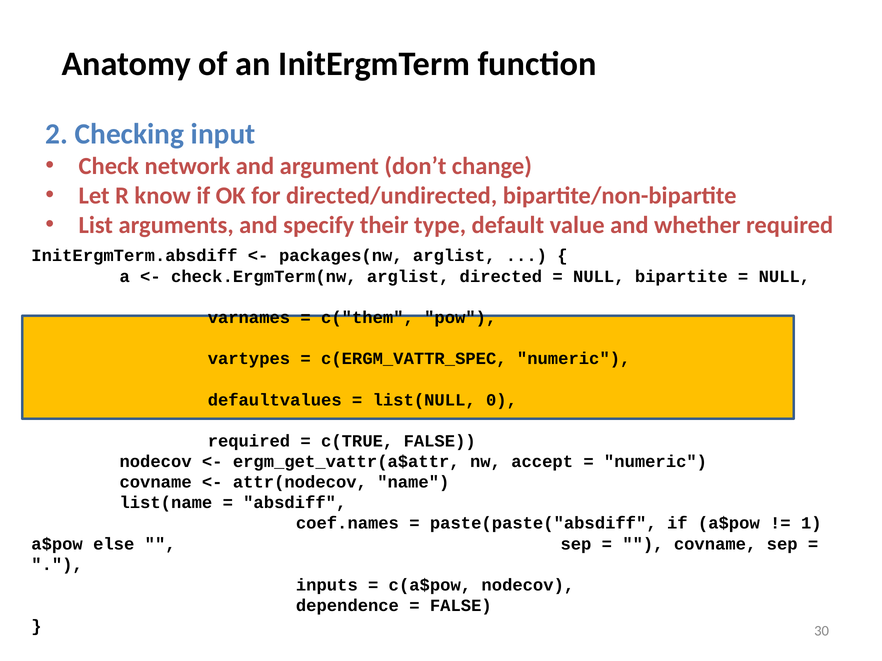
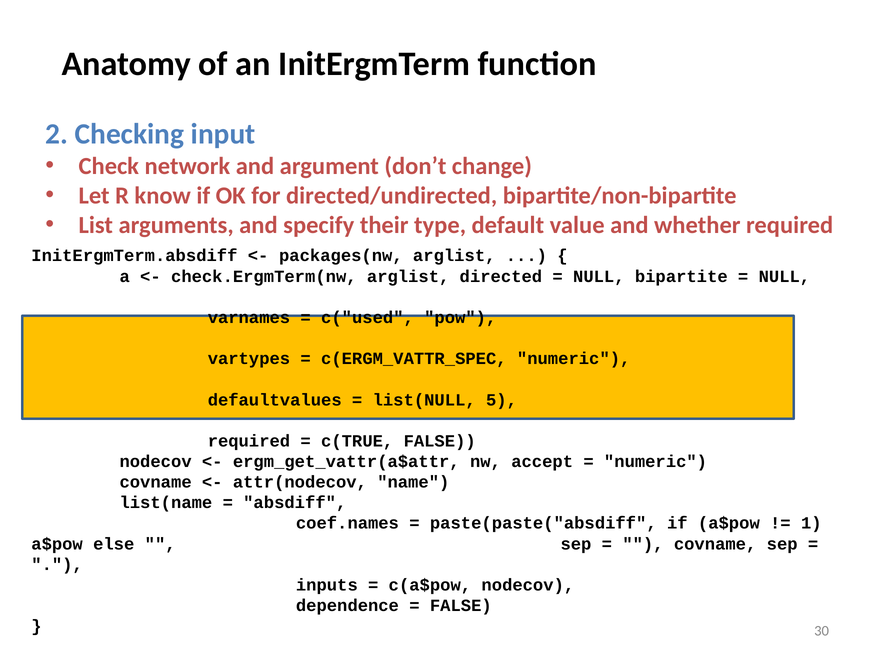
c("them: c("them -> c("used
0: 0 -> 5
